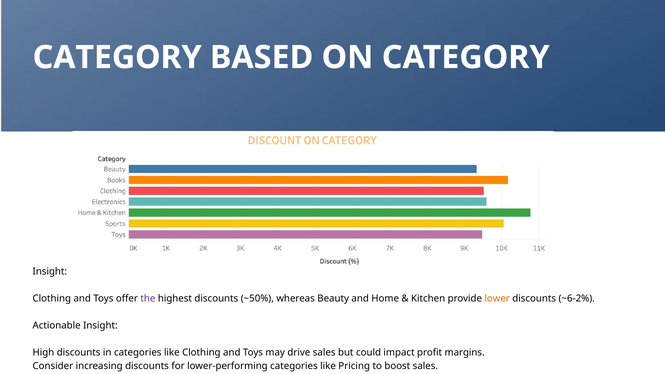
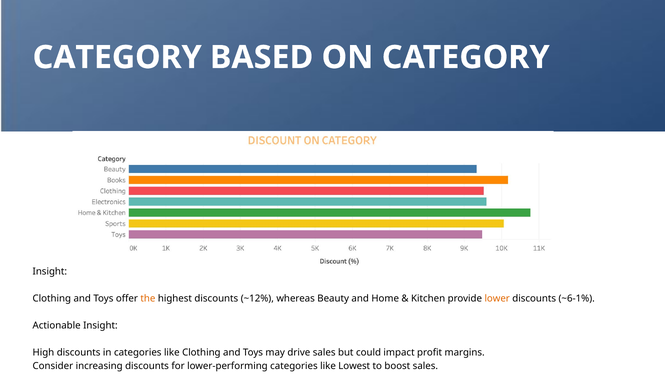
the colour: purple -> orange
~50%: ~50% -> ~12%
~6-2%: ~6-2% -> ~6-1%
Pricing: Pricing -> Lowest
